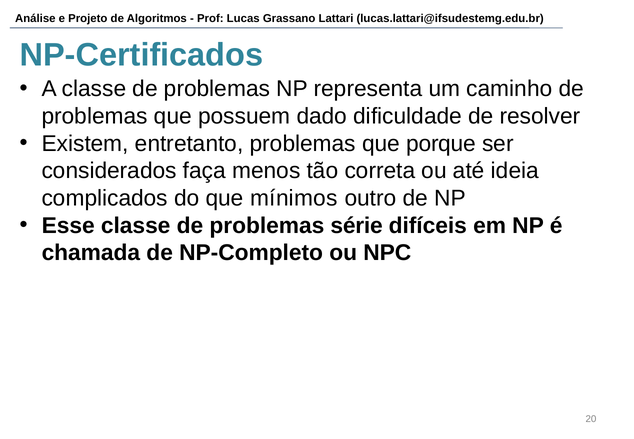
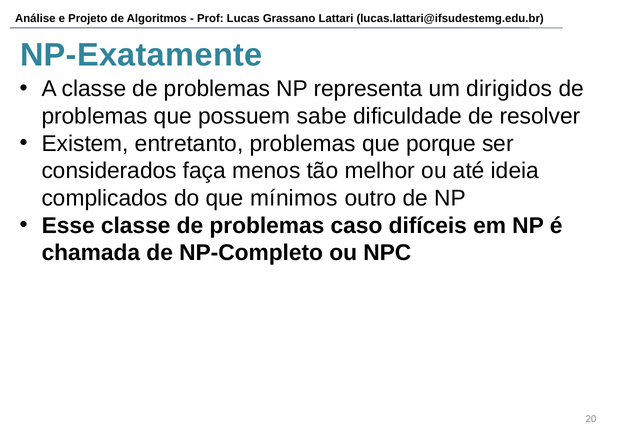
NP-Certificados: NP-Certificados -> NP-Exatamente
caminho: caminho -> dirigidos
dado: dado -> sabe
correta: correta -> melhor
série: série -> caso
